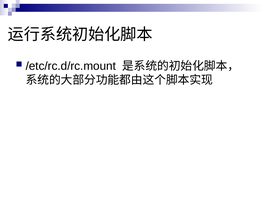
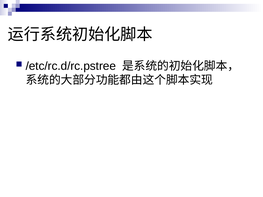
/etc/rc.d/rc.mount: /etc/rc.d/rc.mount -> /etc/rc.d/rc.pstree
